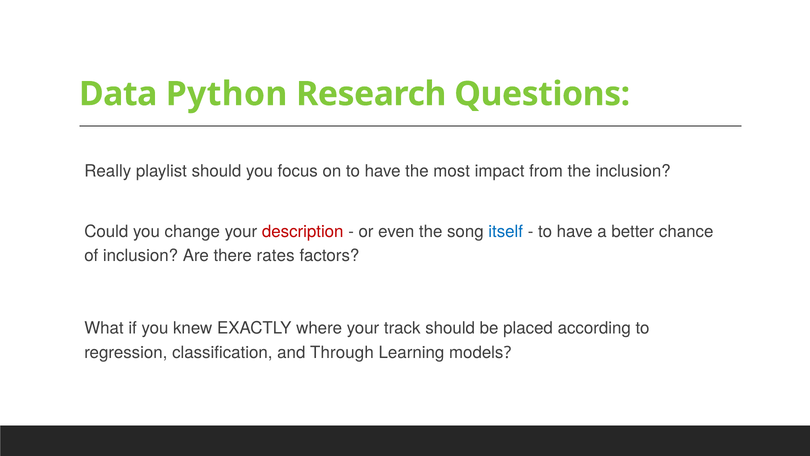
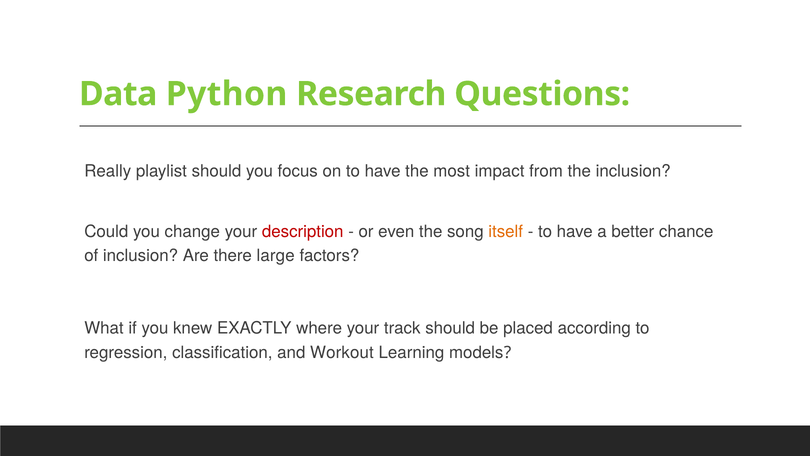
itself colour: blue -> orange
rates: rates -> large
Through: Through -> Workout
